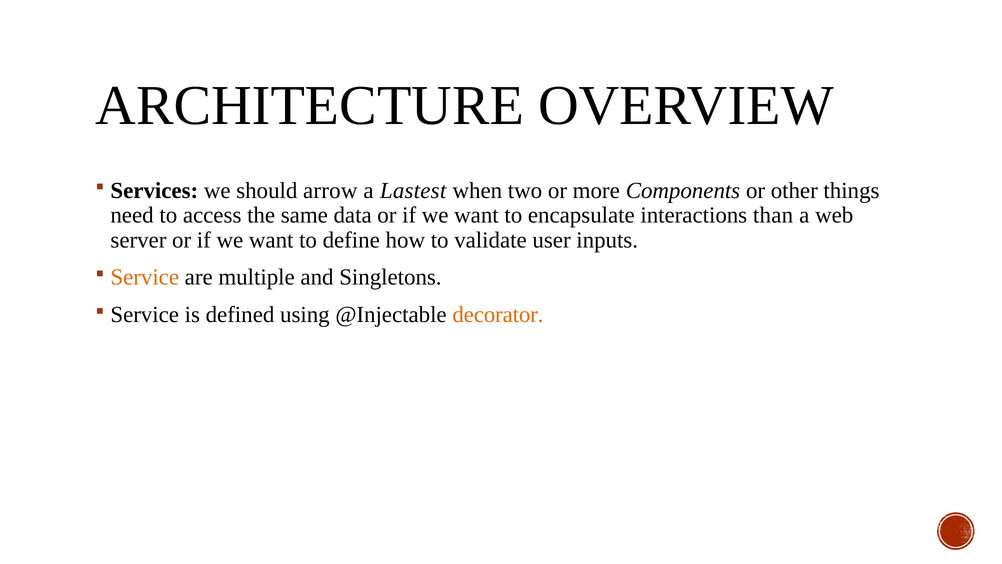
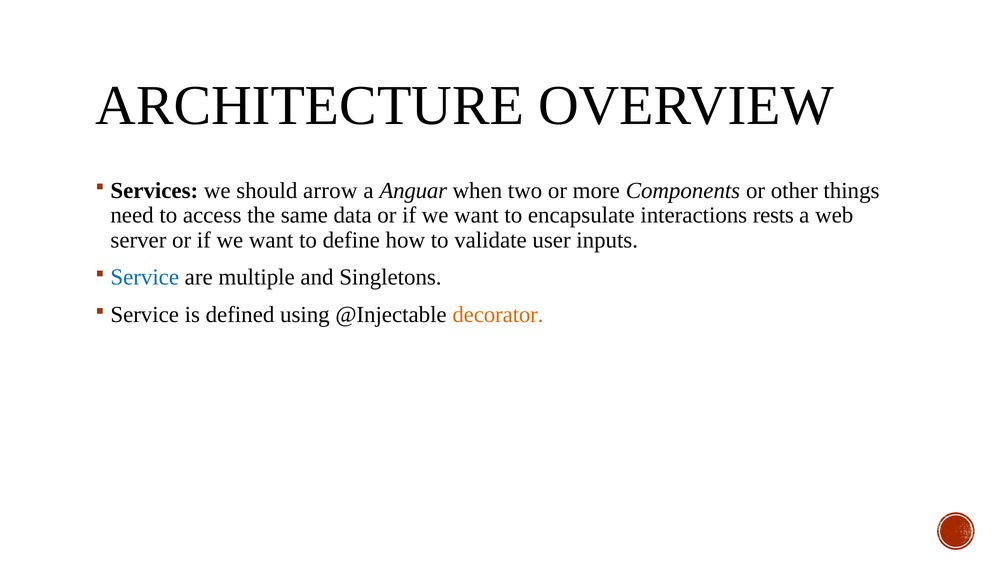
Lastest: Lastest -> Anguar
than: than -> rests
Service at (145, 277) colour: orange -> blue
